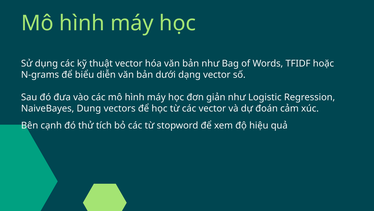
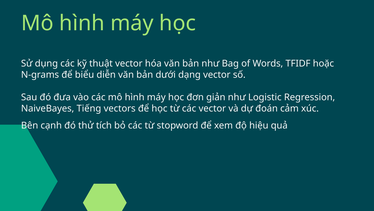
Dung: Dung -> Tiếng
